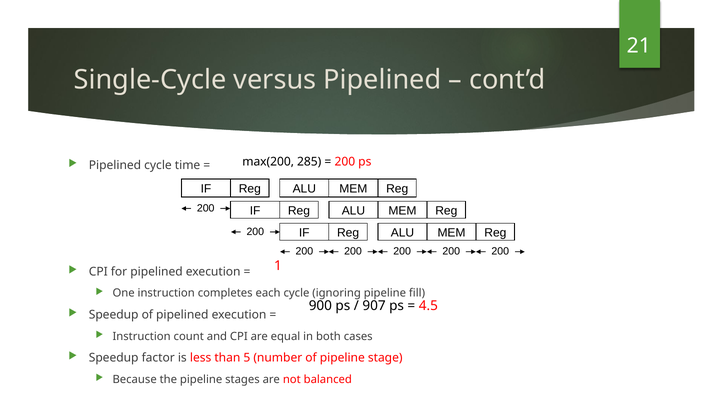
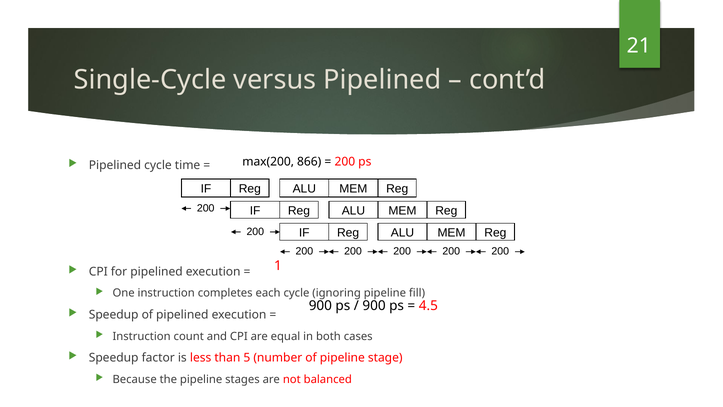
285: 285 -> 866
907 at (374, 305): 907 -> 900
